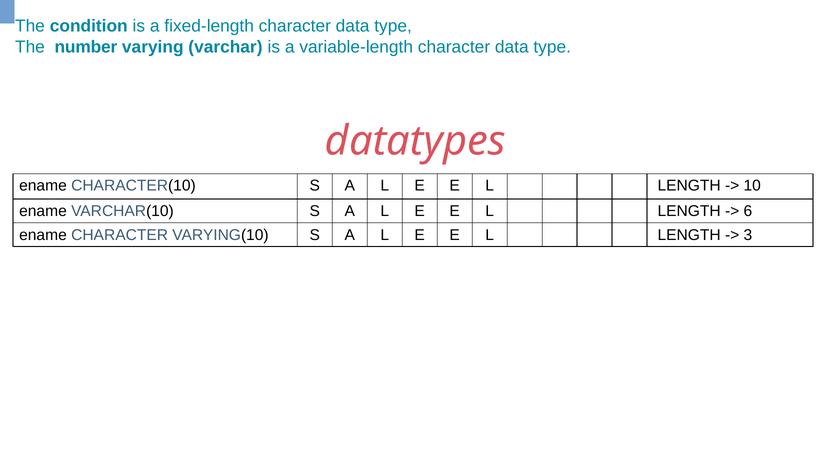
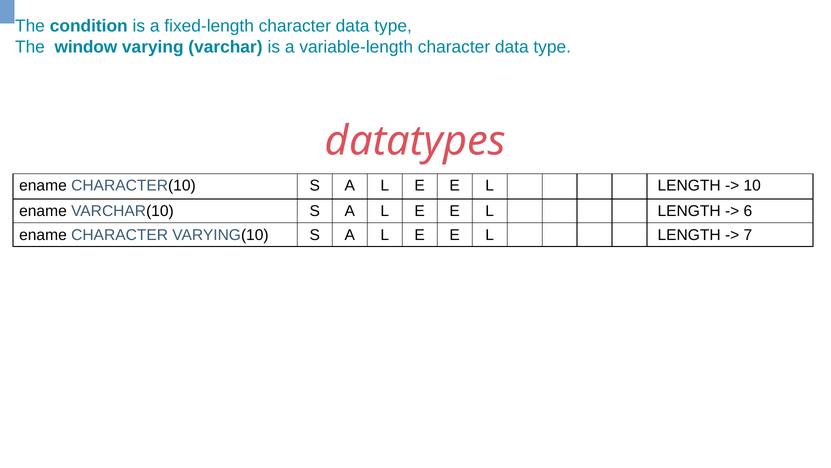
number: number -> window
3: 3 -> 7
